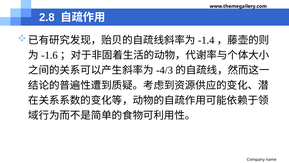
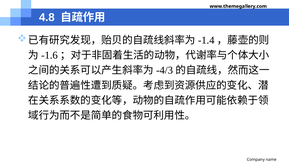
2.8: 2.8 -> 4.8
